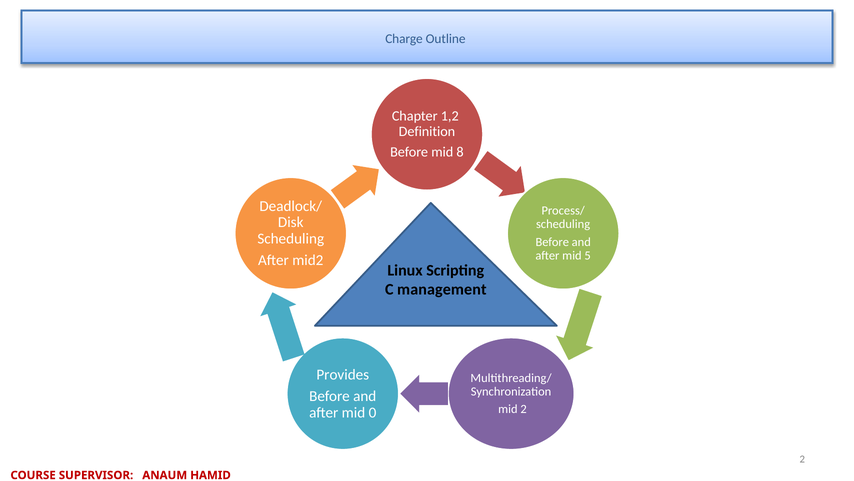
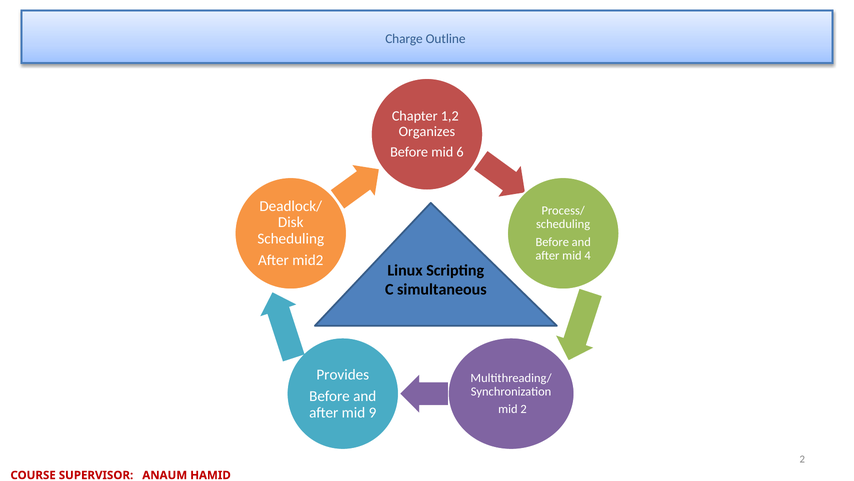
Definition: Definition -> Organizes
8: 8 -> 6
5: 5 -> 4
management: management -> simultaneous
0: 0 -> 9
